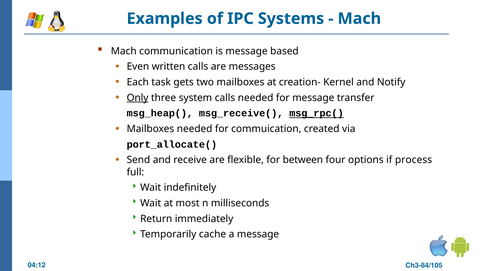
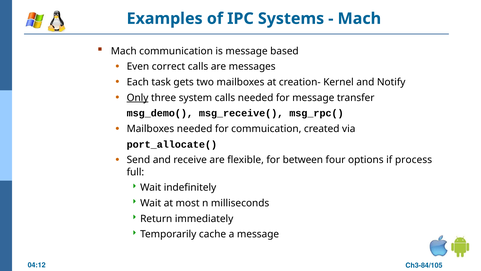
written: written -> correct
msg_heap(: msg_heap( -> msg_demo(
msg_rpc( underline: present -> none
